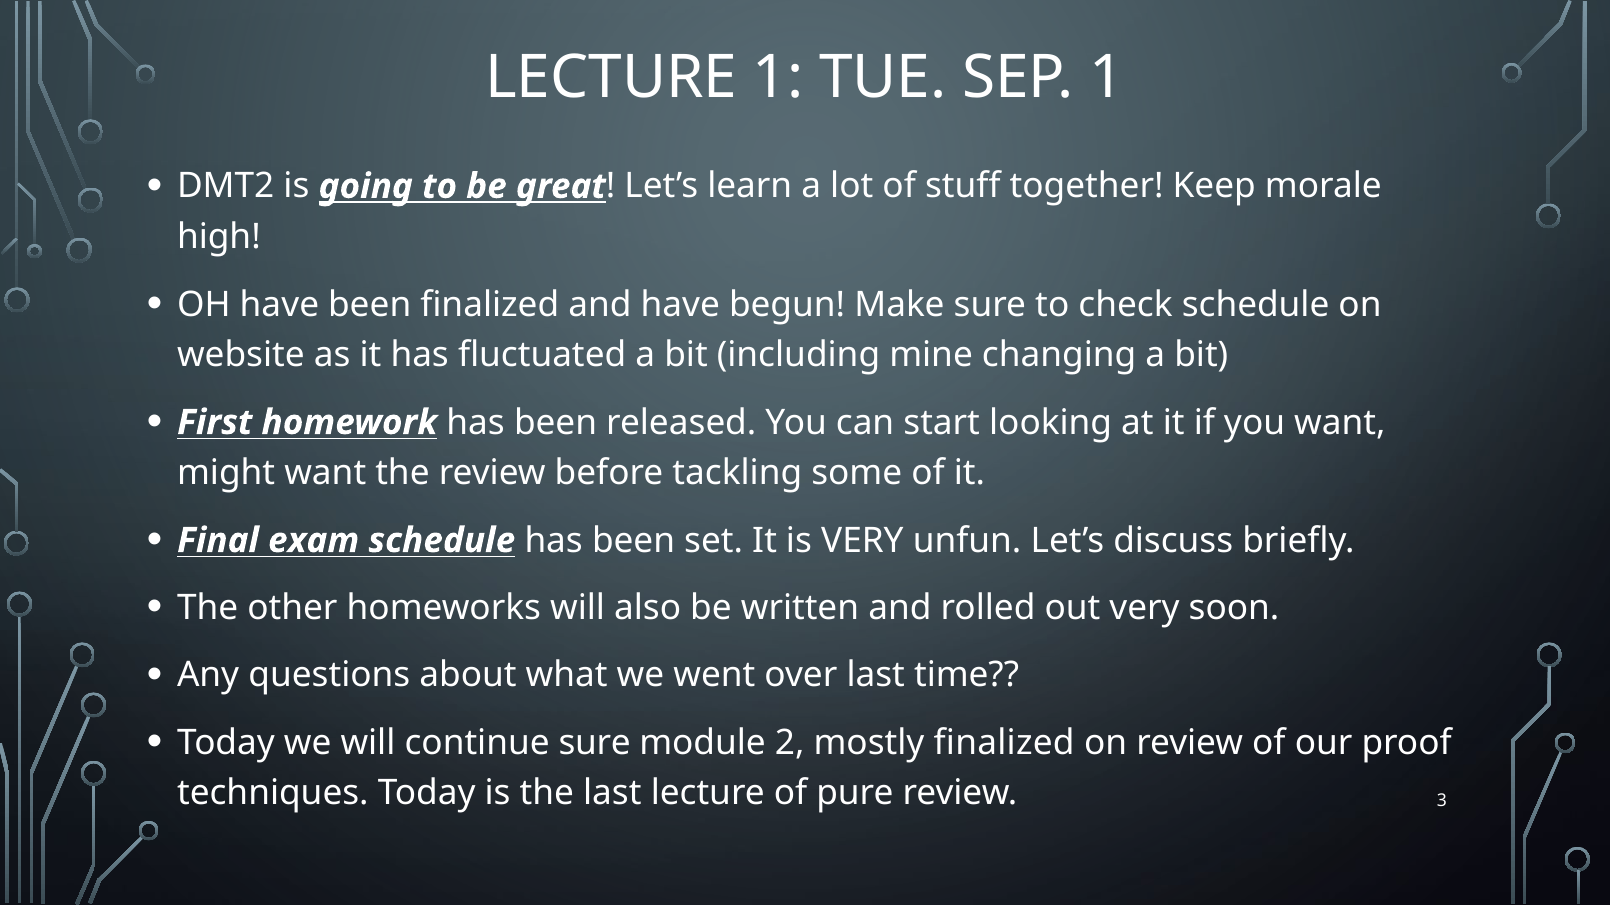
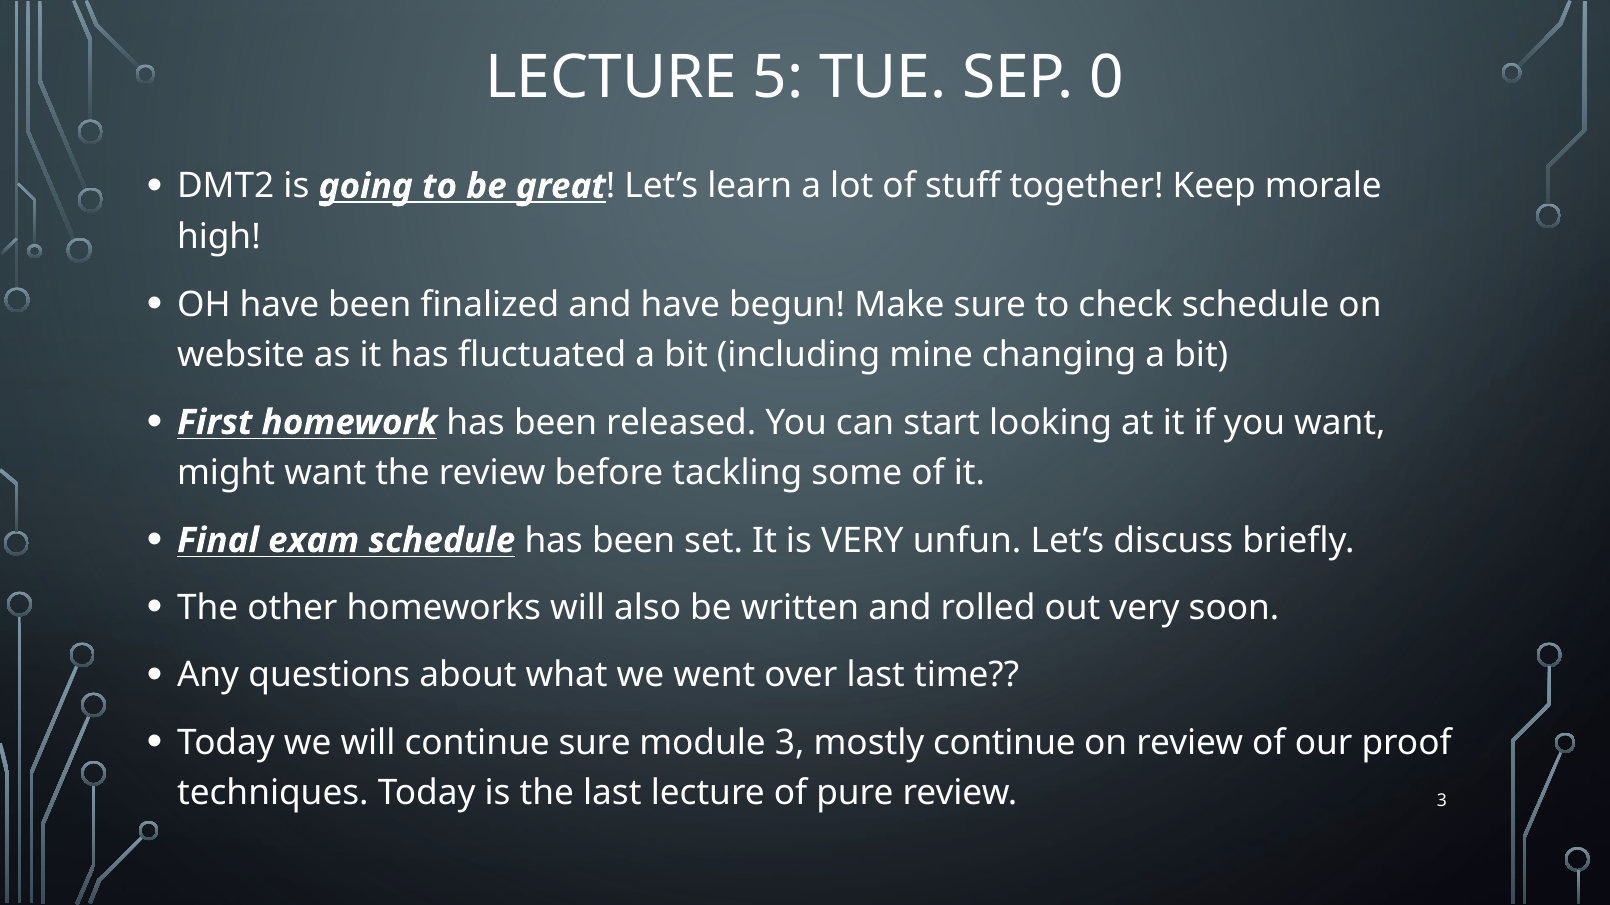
LECTURE 1: 1 -> 5
SEP 1: 1 -> 0
module 2: 2 -> 3
mostly finalized: finalized -> continue
